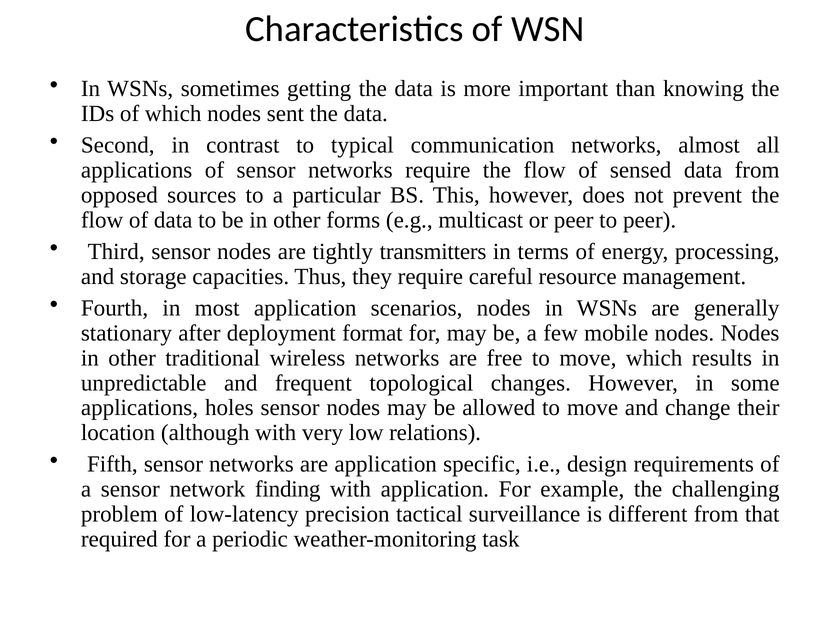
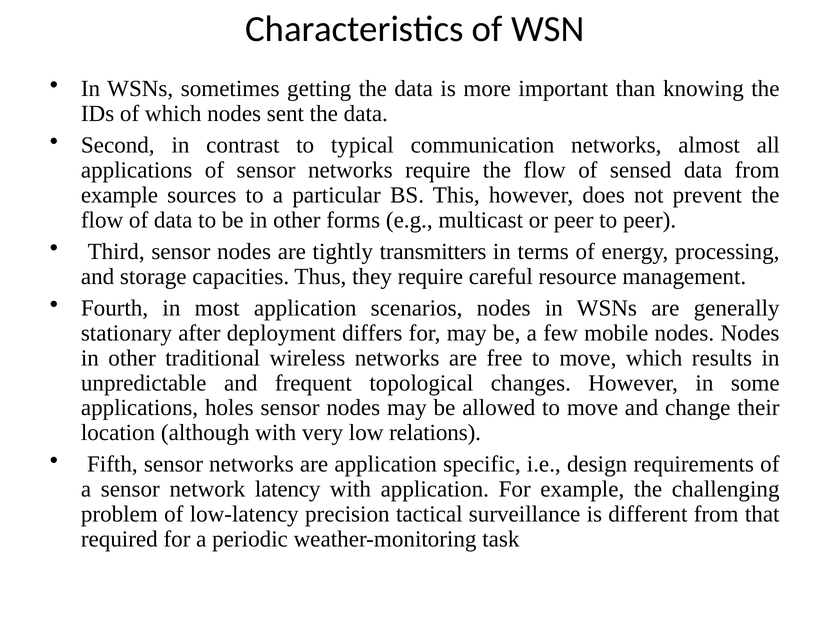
opposed at (119, 195): opposed -> example
format: format -> differs
finding: finding -> latency
